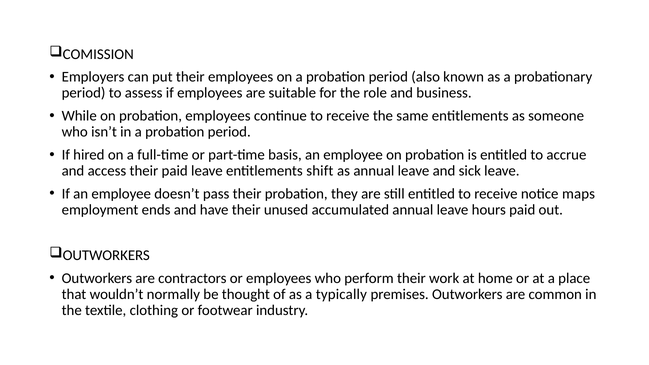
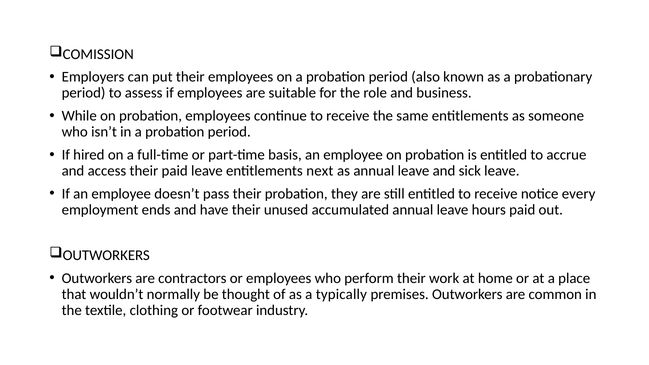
shift: shift -> next
maps: maps -> every
